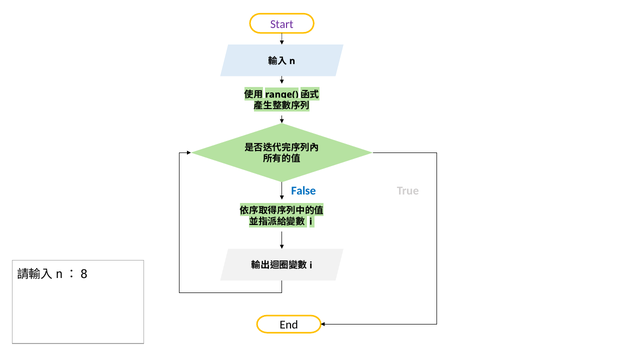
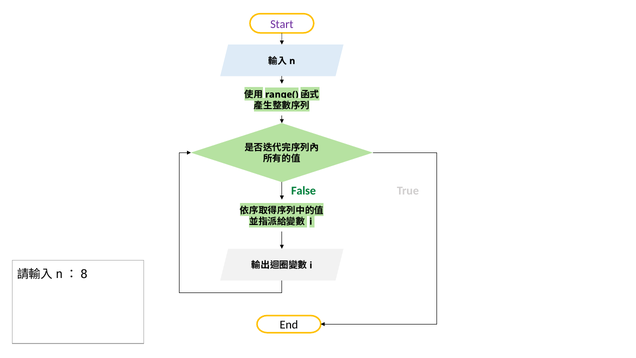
False colour: blue -> green
